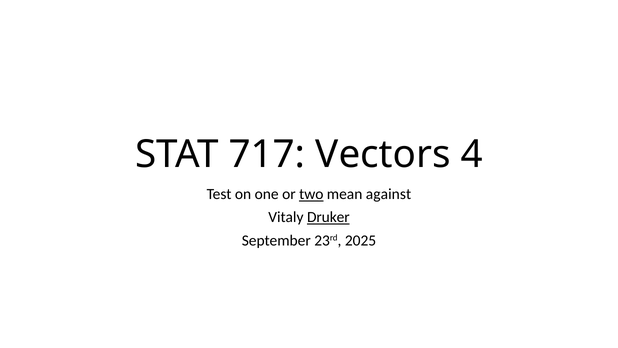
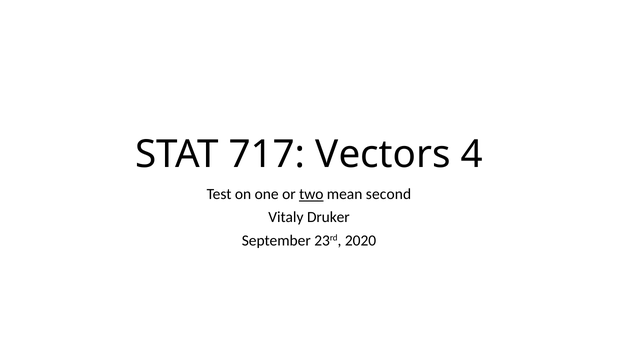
against: against -> second
Druker underline: present -> none
2025: 2025 -> 2020
